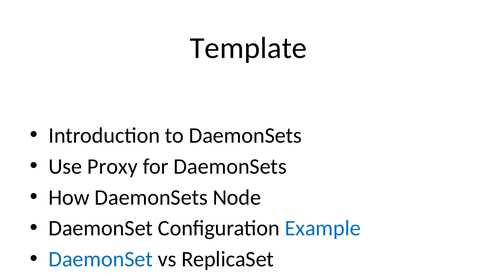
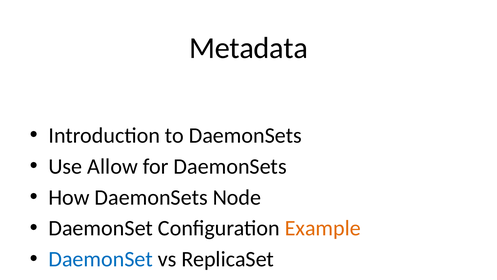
Template: Template -> Metadata
Proxy: Proxy -> Allow
Example at (323, 228) colour: blue -> orange
